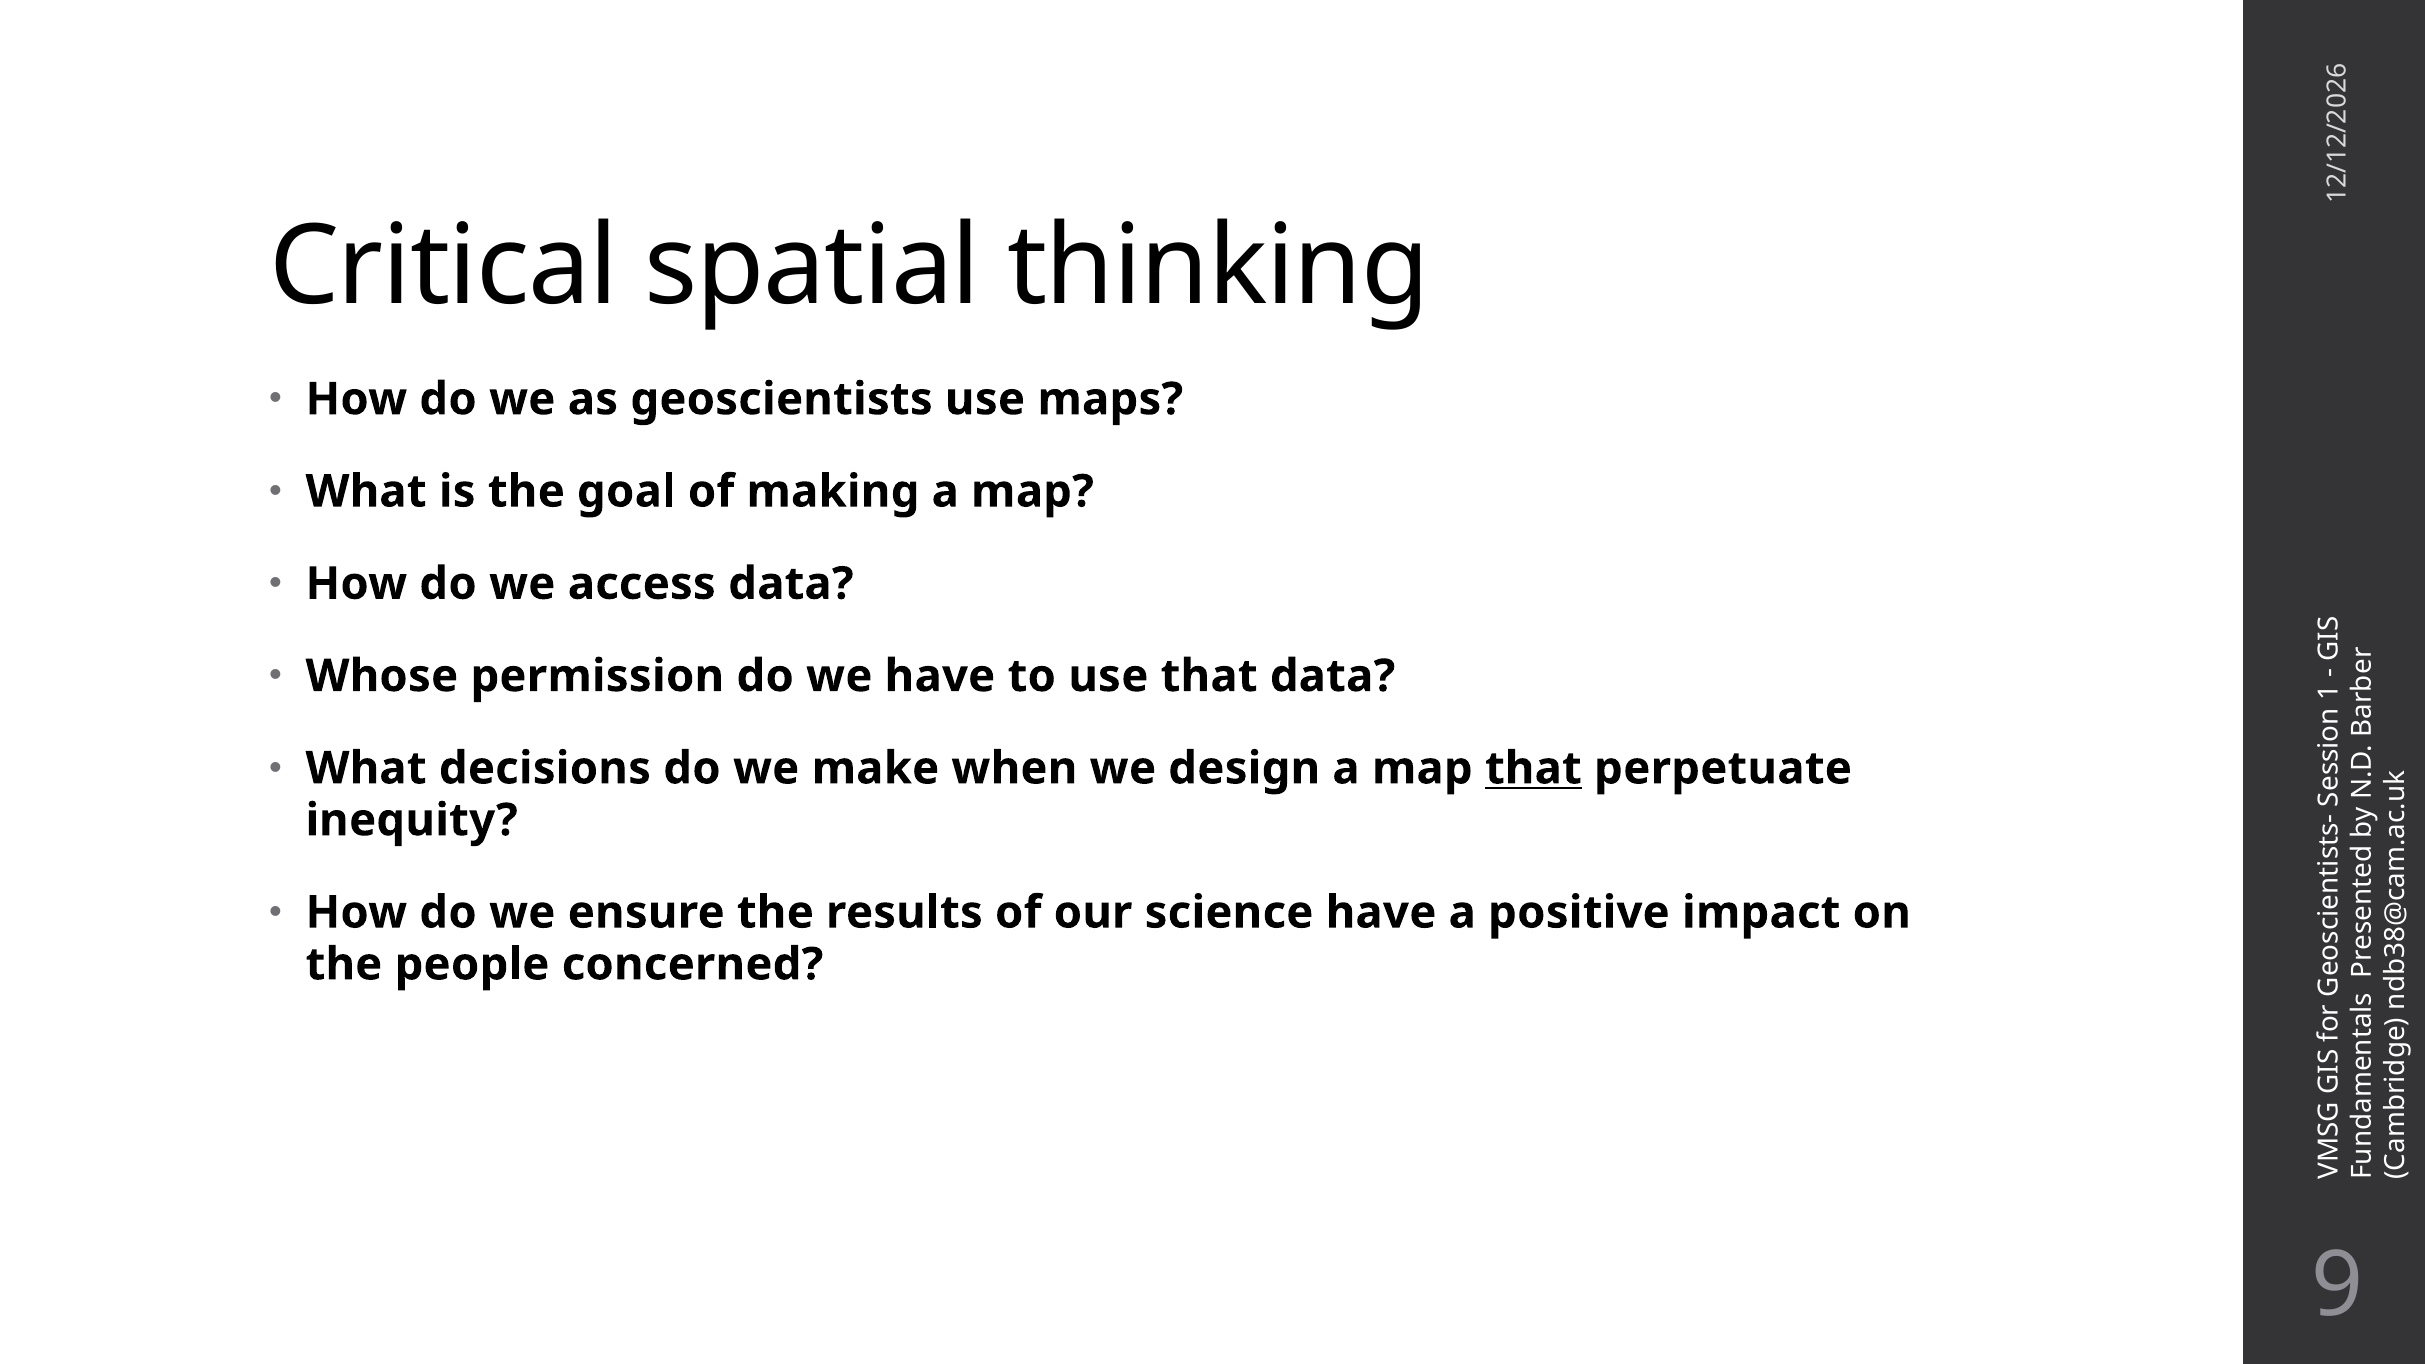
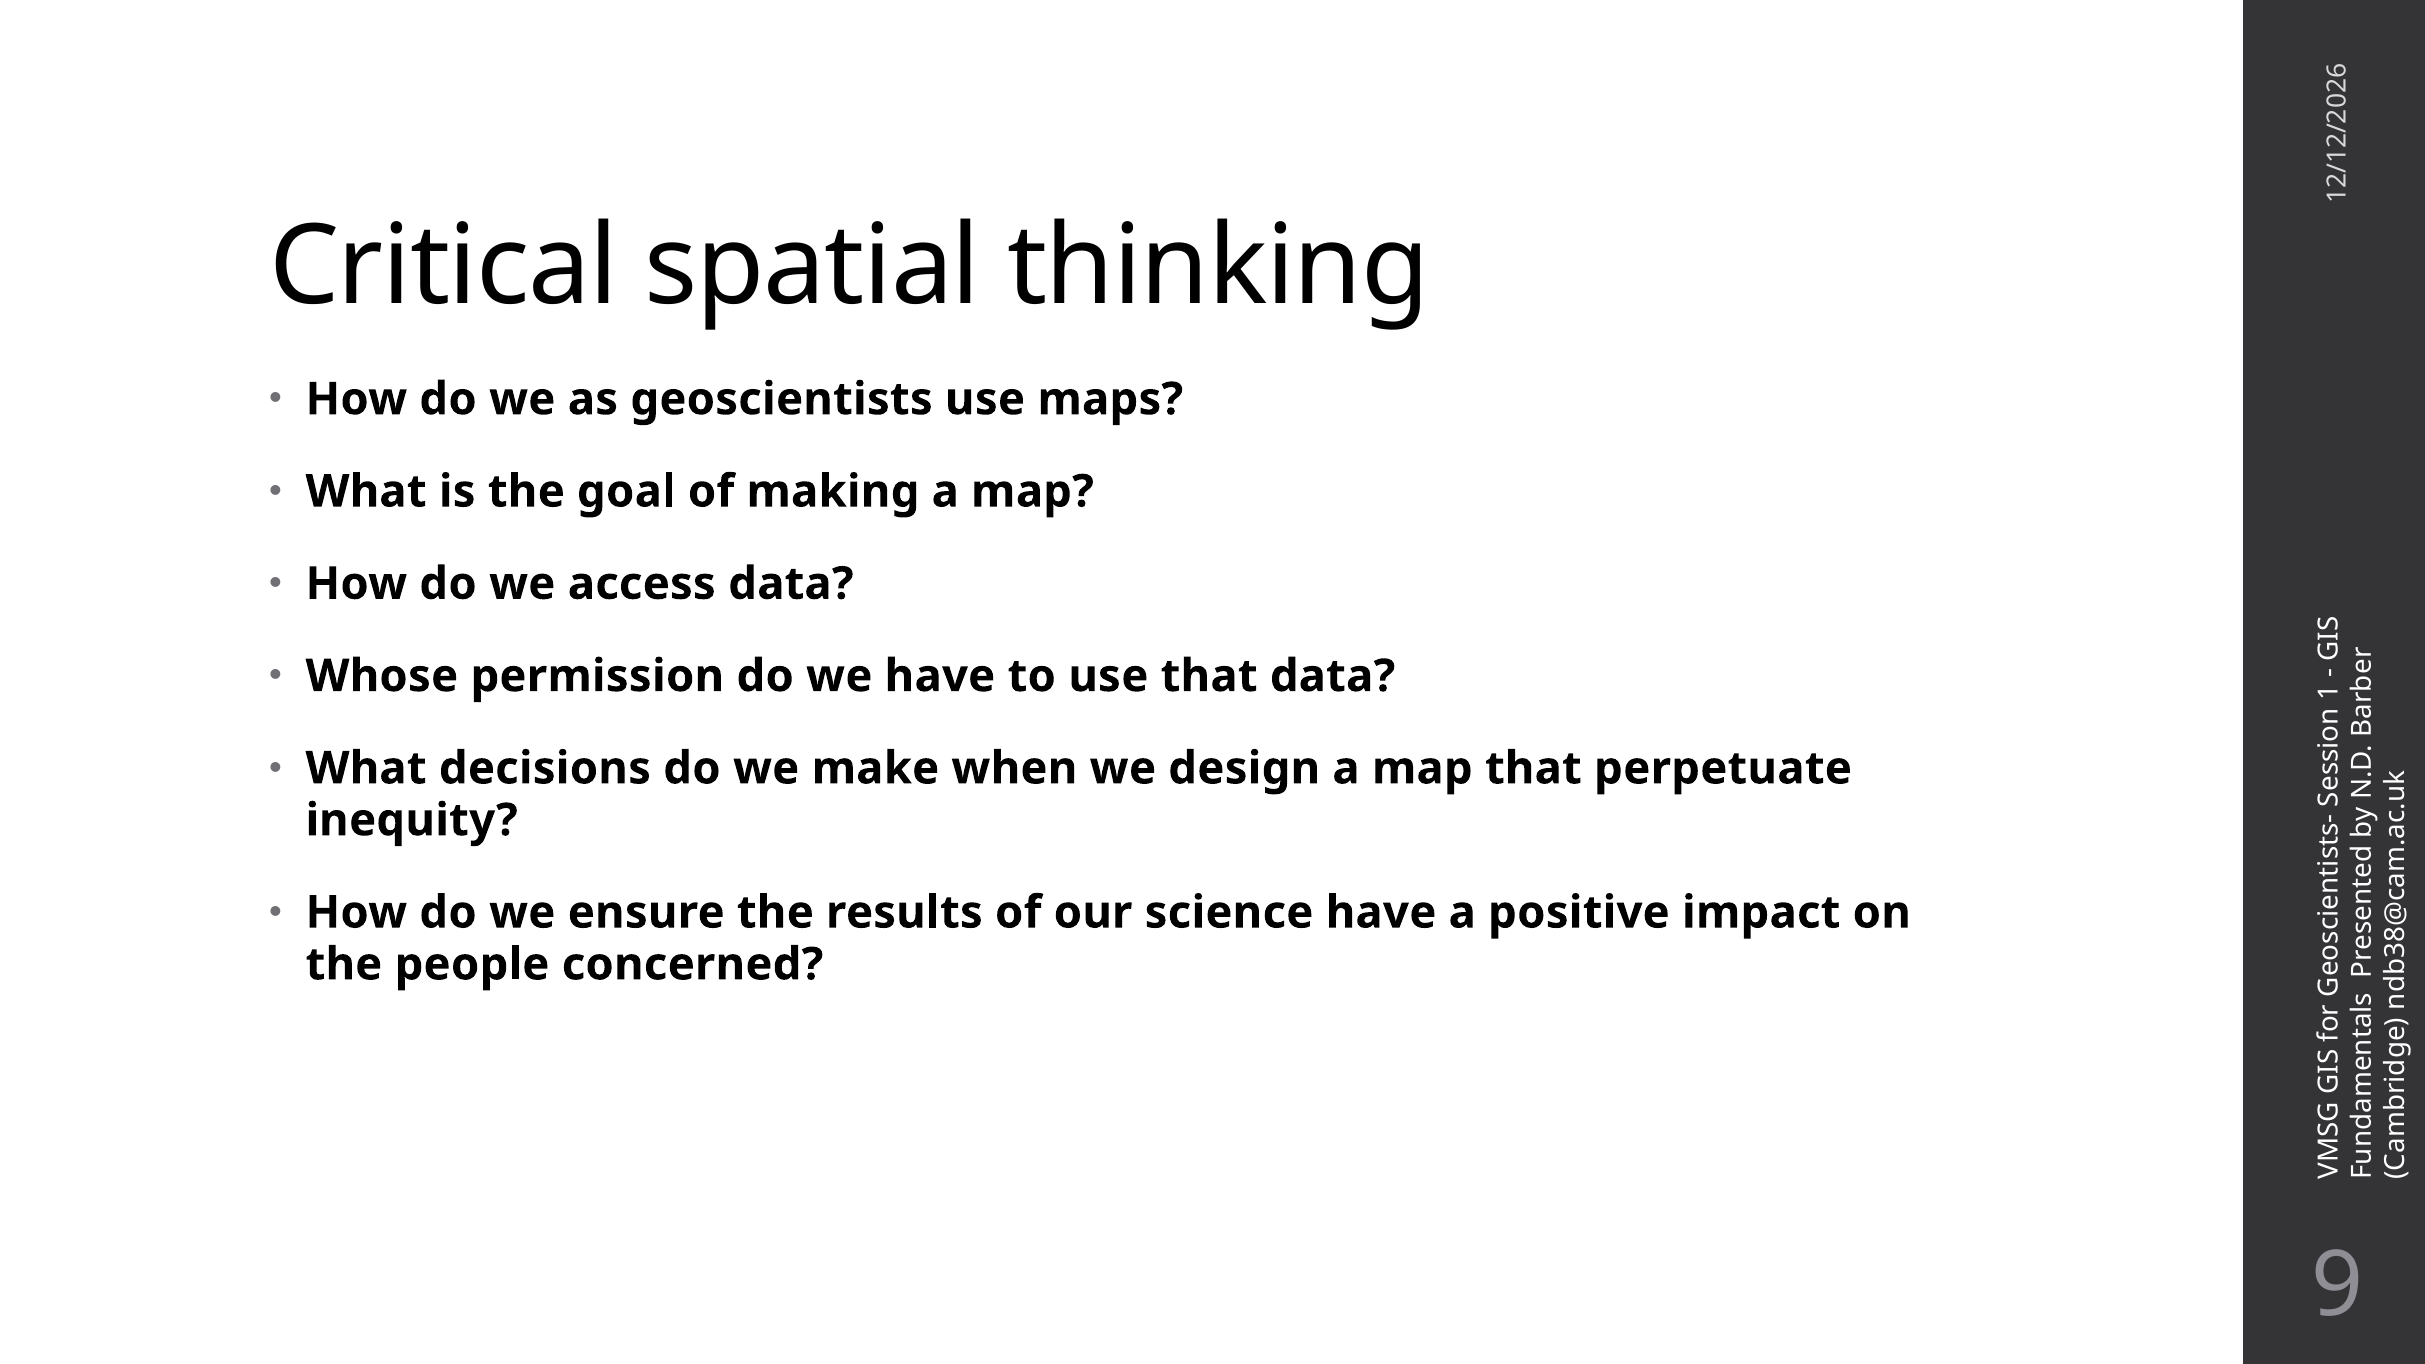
that at (1533, 768) underline: present -> none
